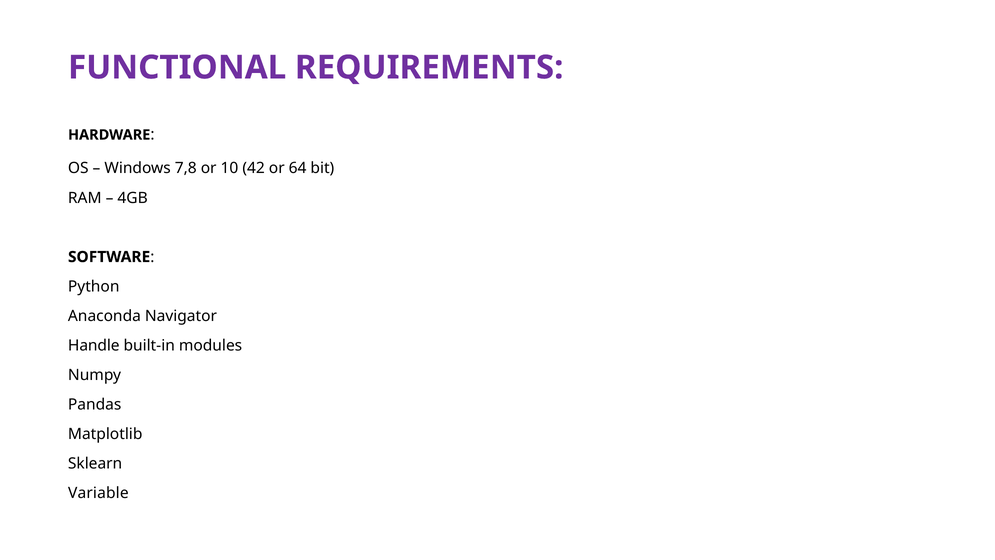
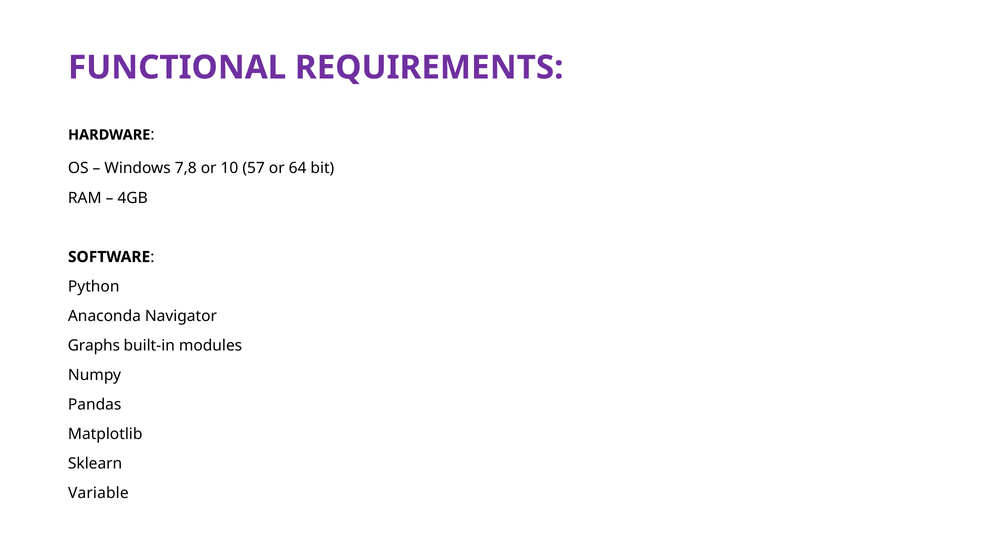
42: 42 -> 57
Handle: Handle -> Graphs
